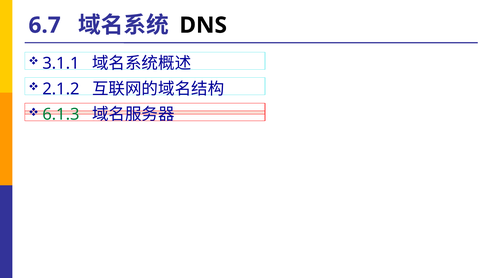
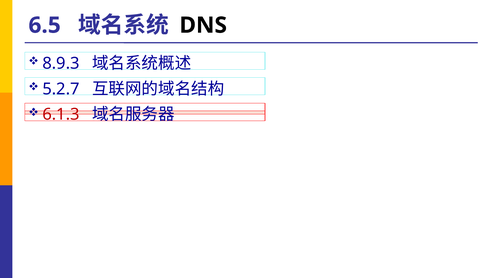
6.7: 6.7 -> 6.5
3.1.1: 3.1.1 -> 8.9.3
2.1.2: 2.1.2 -> 5.2.7
6.1.3 colour: green -> red
